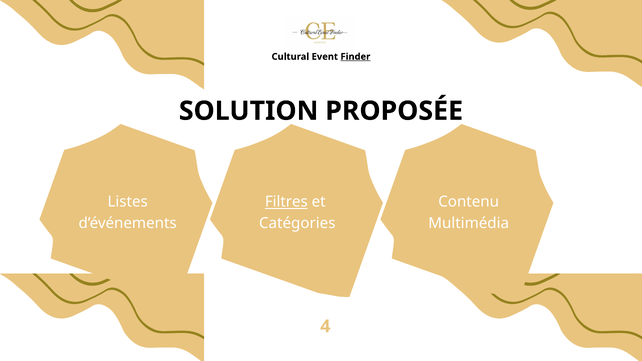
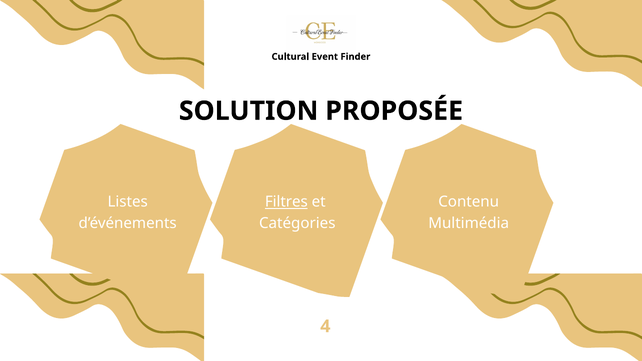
Finder underline: present -> none
